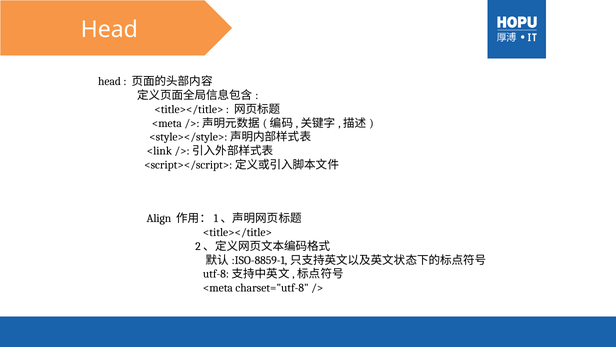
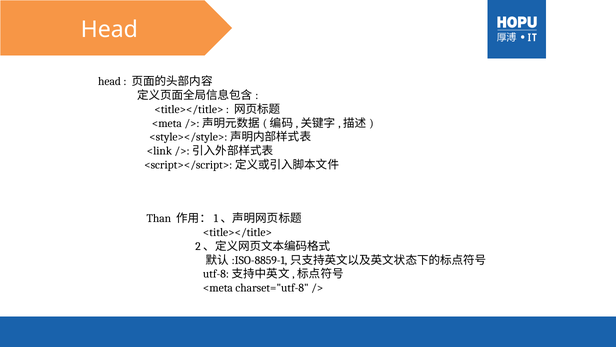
Align: Align -> Than
